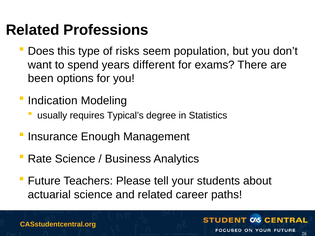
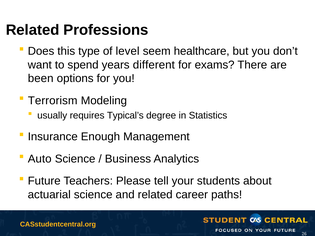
risks: risks -> level
population: population -> healthcare
Indication: Indication -> Terrorism
Rate: Rate -> Auto
